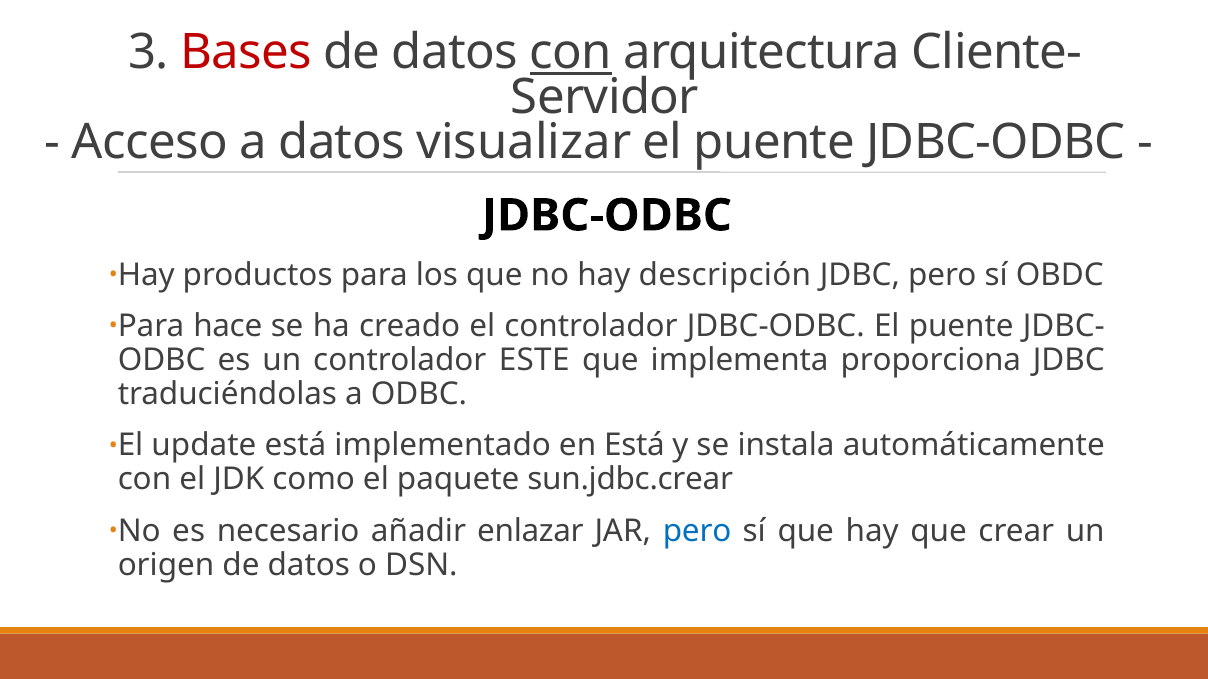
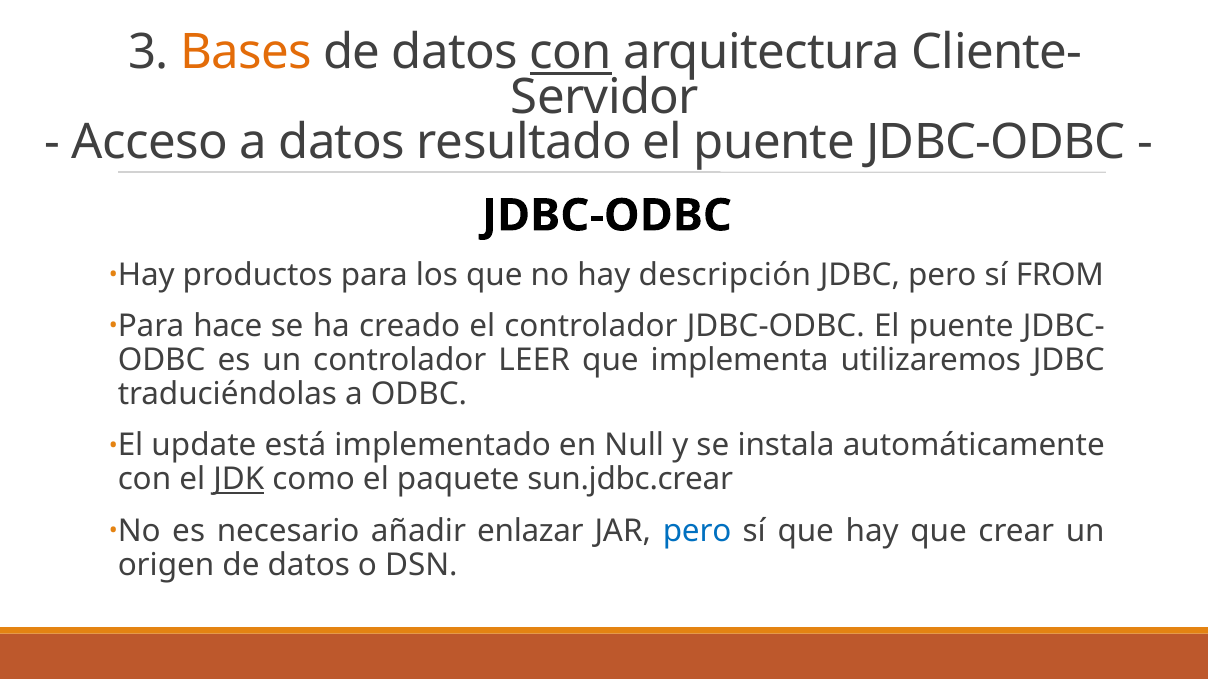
Bases colour: red -> orange
visualizar: visualizar -> resultado
OBDC: OBDC -> FROM
ESTE: ESTE -> LEER
proporciona: proporciona -> utilizaremos
en Está: Está -> Null
JDK underline: none -> present
